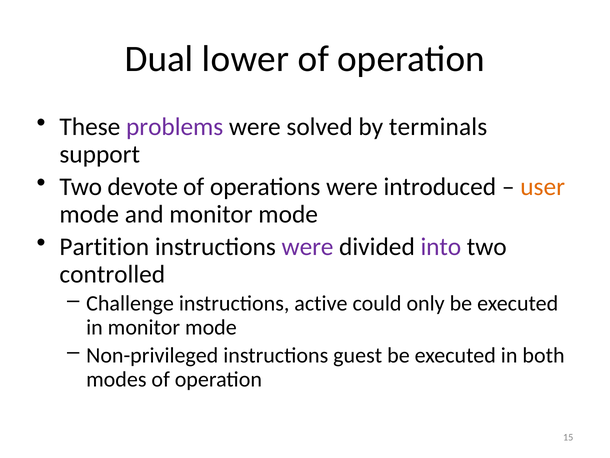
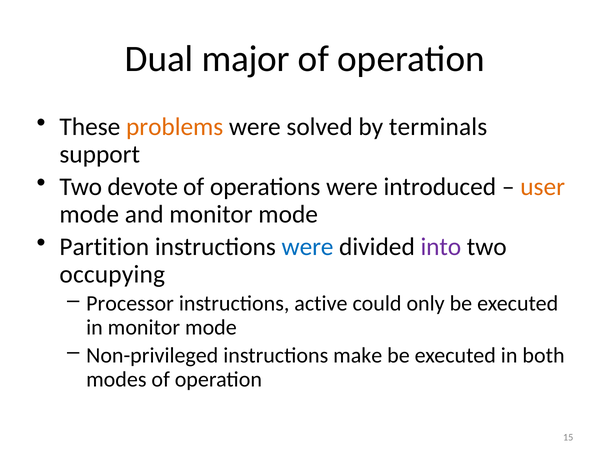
lower: lower -> major
problems colour: purple -> orange
were at (308, 246) colour: purple -> blue
controlled: controlled -> occupying
Challenge: Challenge -> Processor
guest: guest -> make
